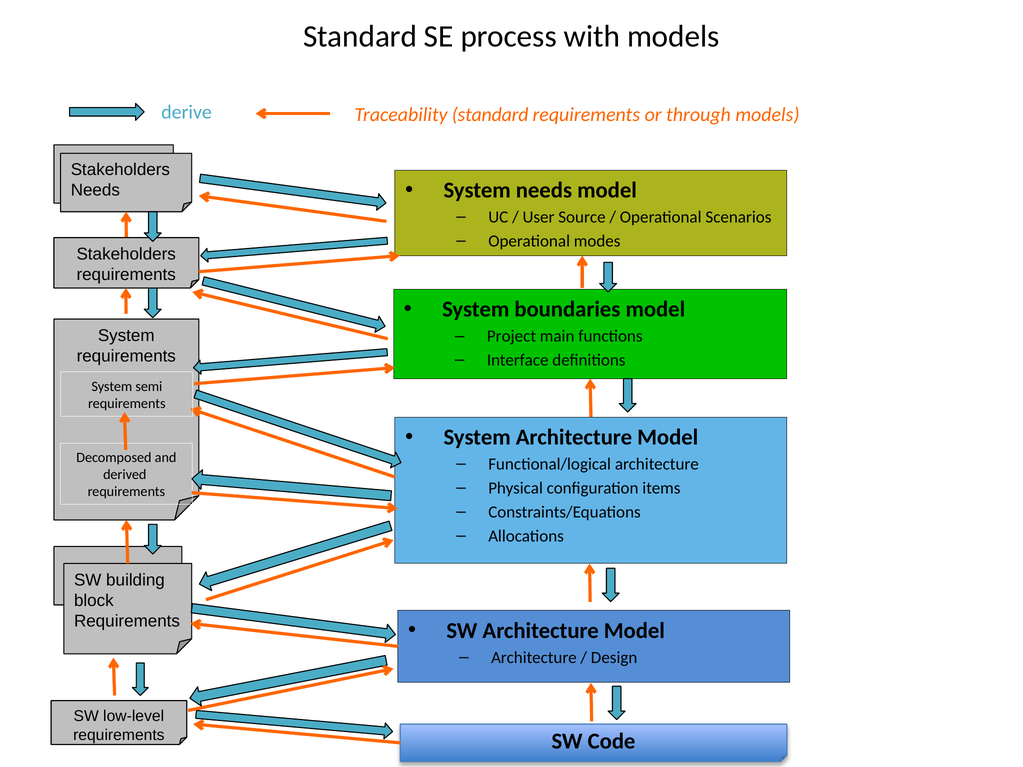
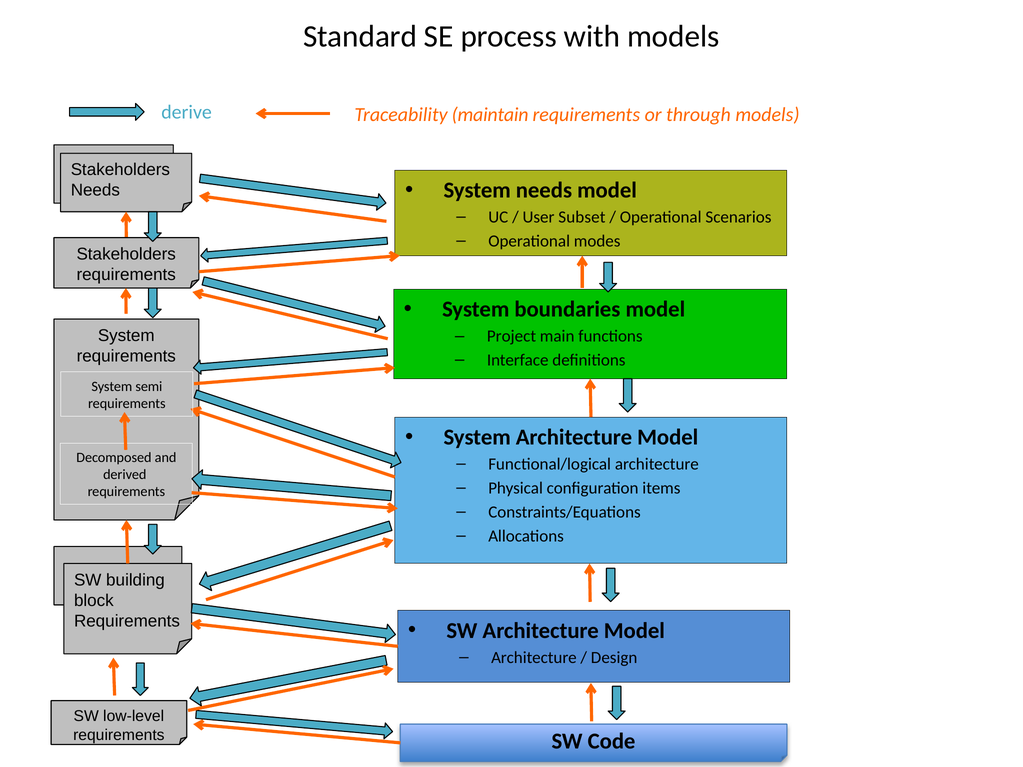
Traceability standard: standard -> maintain
Source: Source -> Subset
